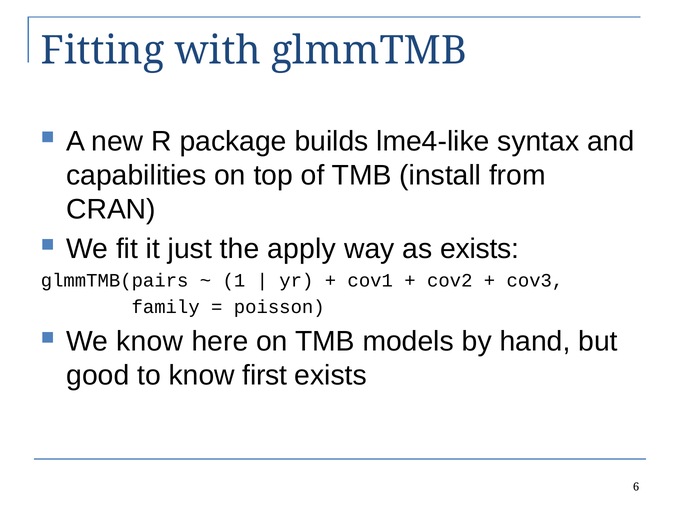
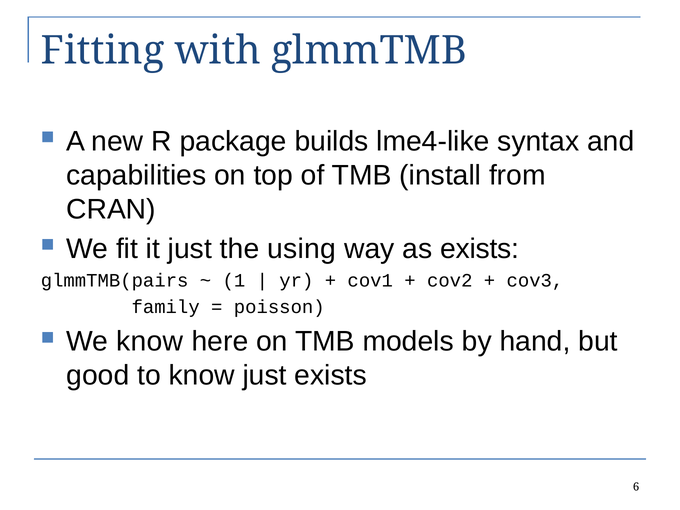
apply: apply -> using
know first: first -> just
